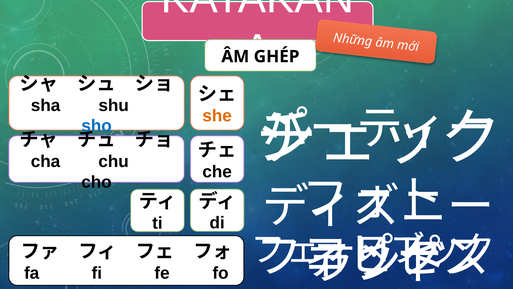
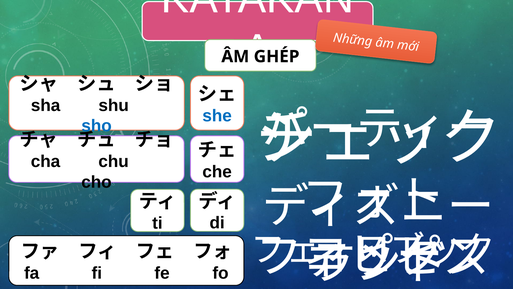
she colour: orange -> blue
